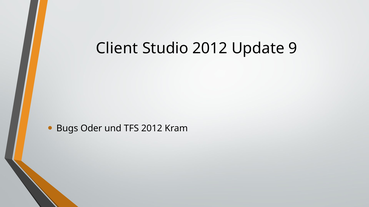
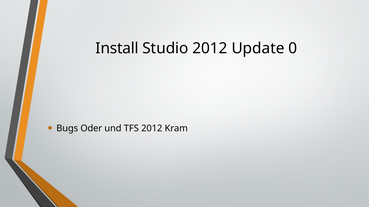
Client: Client -> Install
9: 9 -> 0
